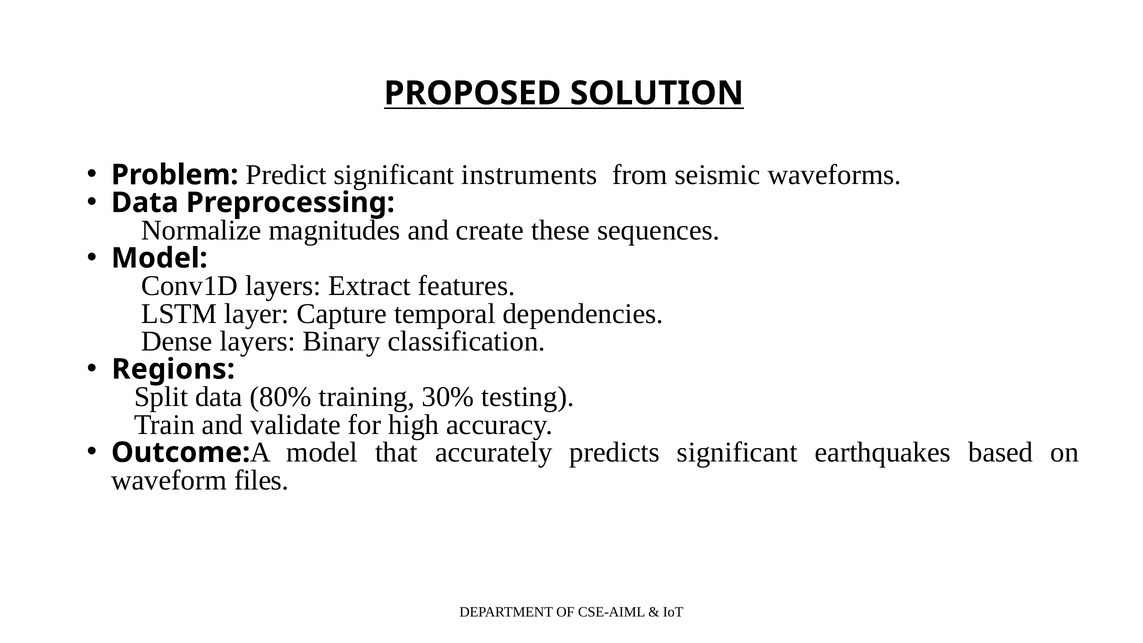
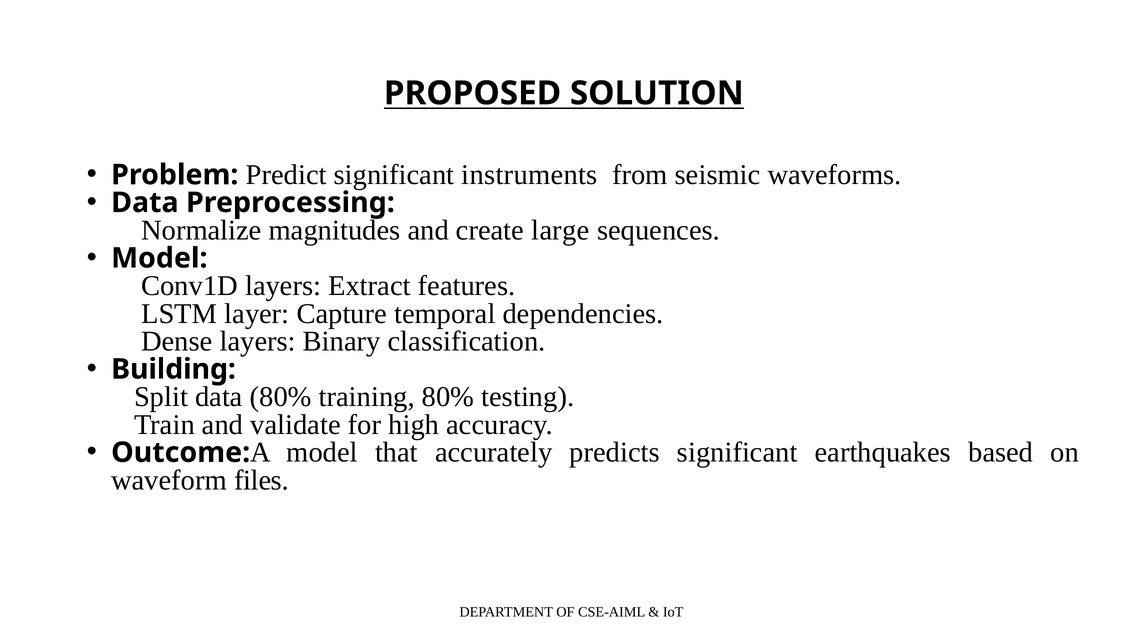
these: these -> large
Regions: Regions -> Building
training 30%: 30% -> 80%
